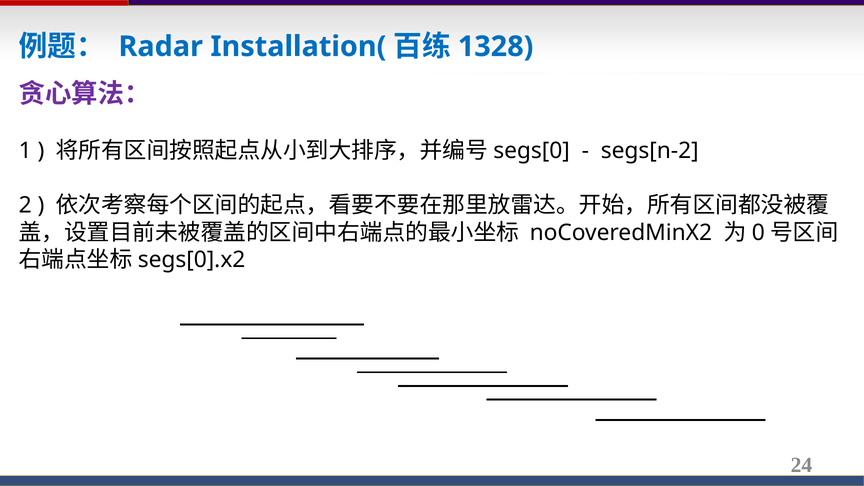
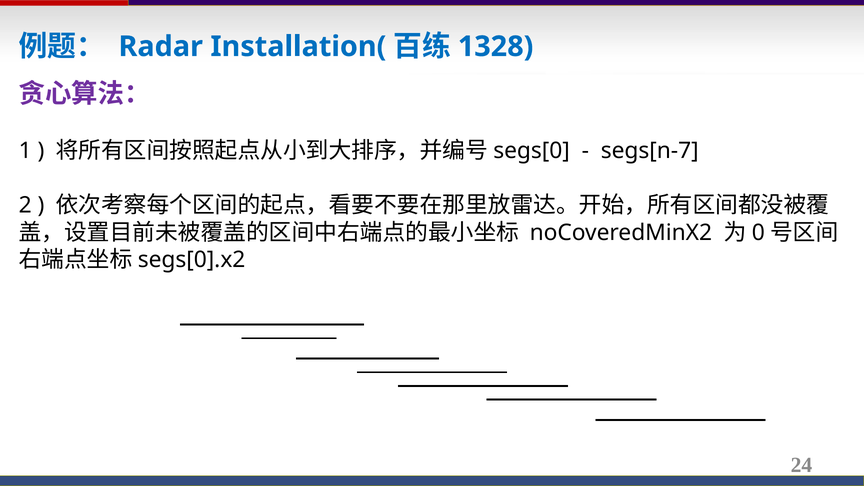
segs[n-2: segs[n-2 -> segs[n-7
